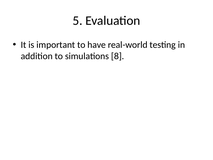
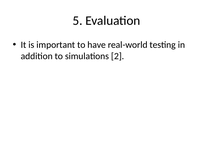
8: 8 -> 2
